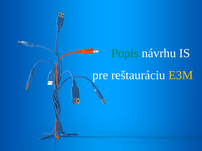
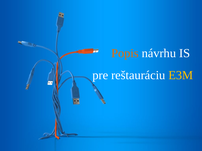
Popis colour: green -> orange
